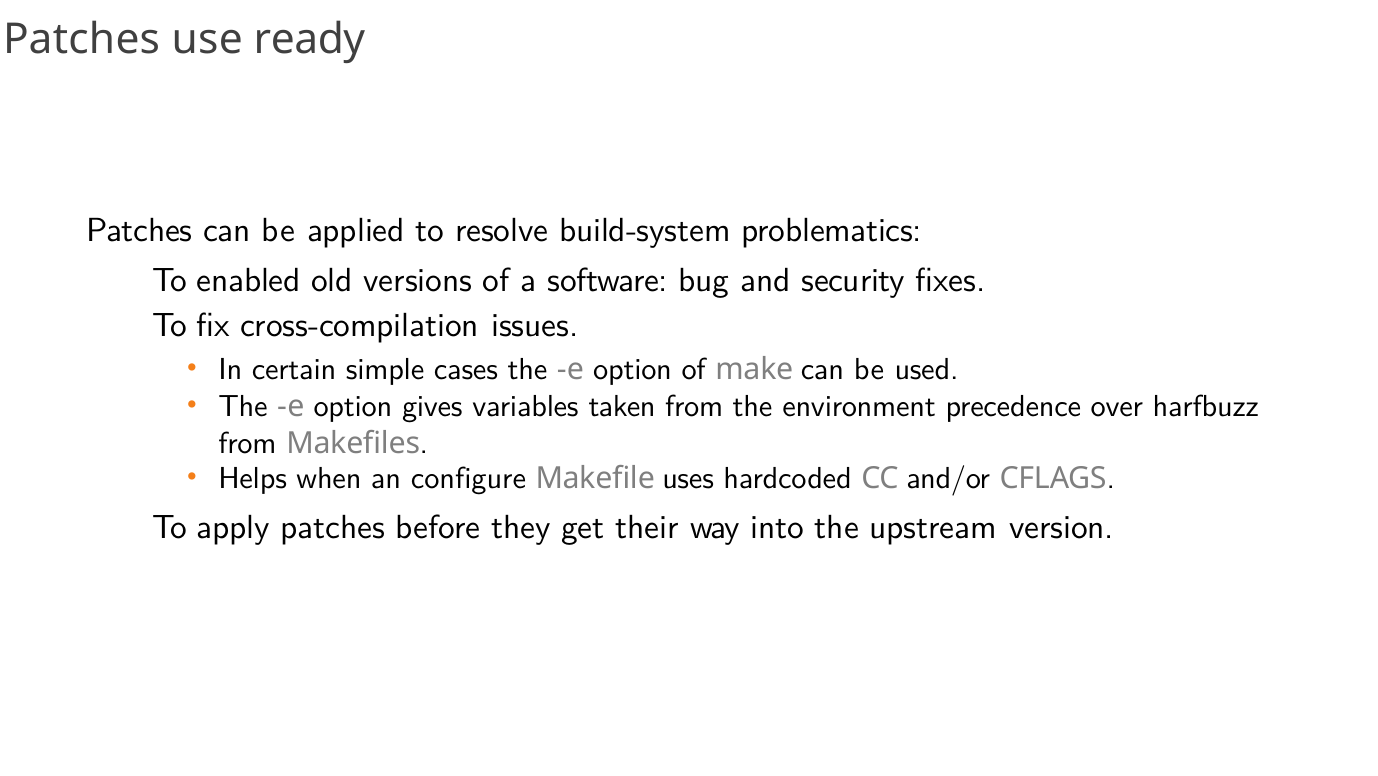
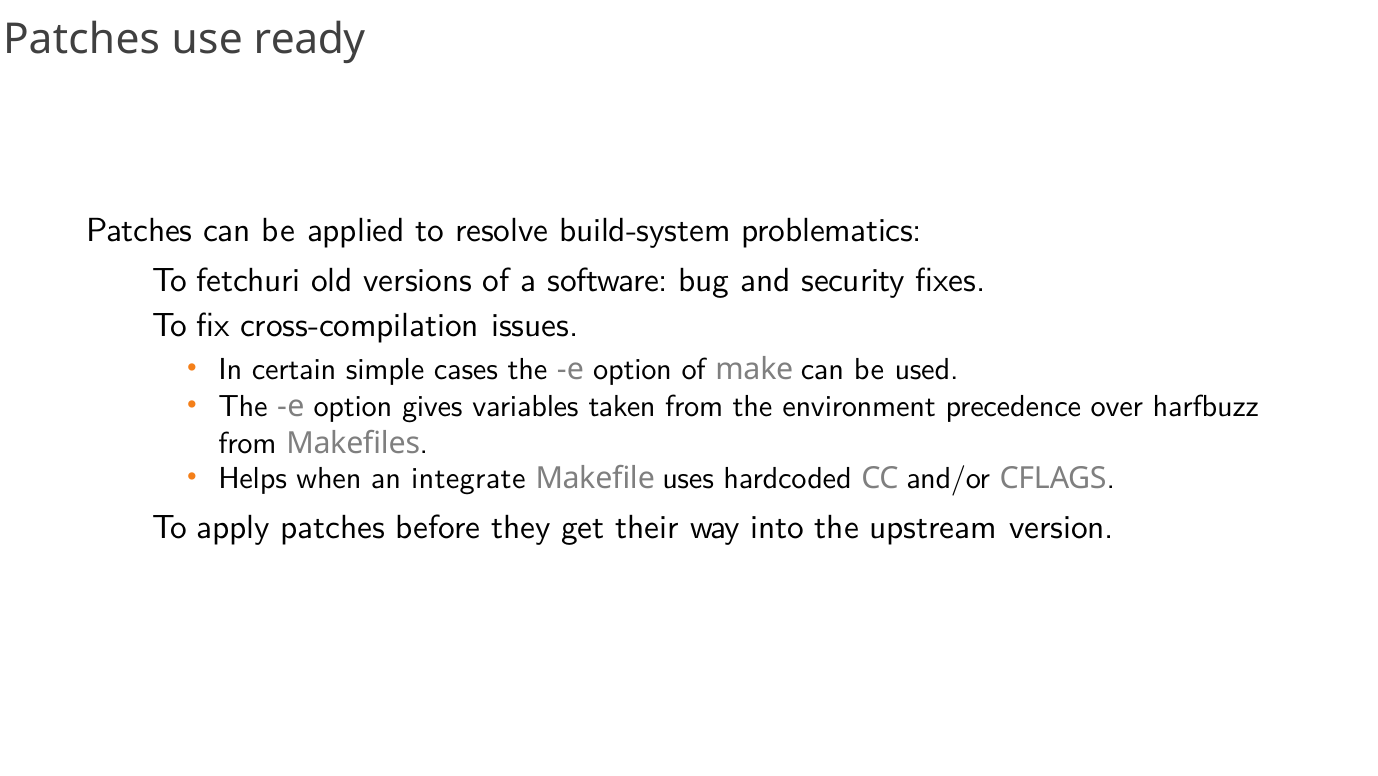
enabled: enabled -> fetchuri
configure: configure -> integrate
